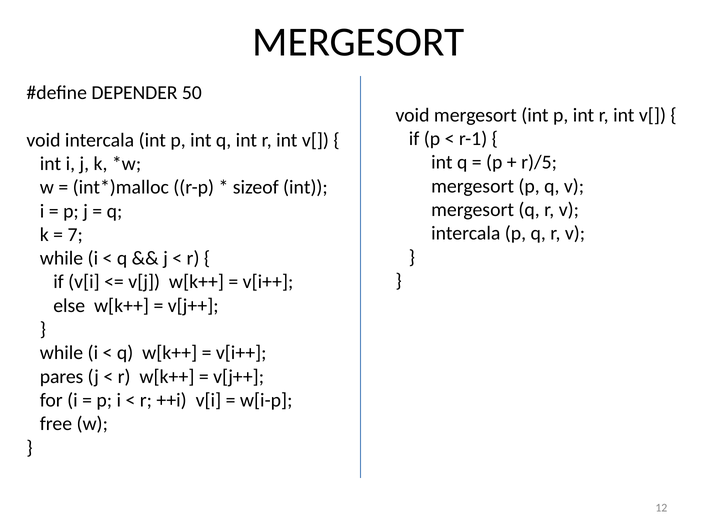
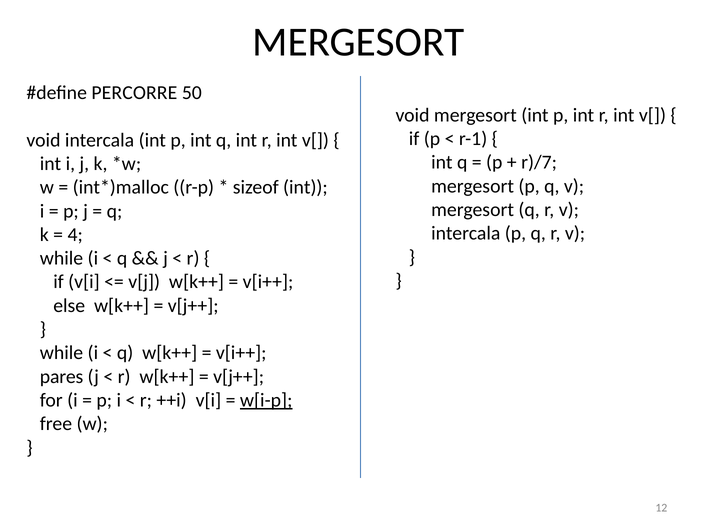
DEPENDER: DEPENDER -> PERCORRE
r)/5: r)/5 -> r)/7
7: 7 -> 4
w[i-p underline: none -> present
